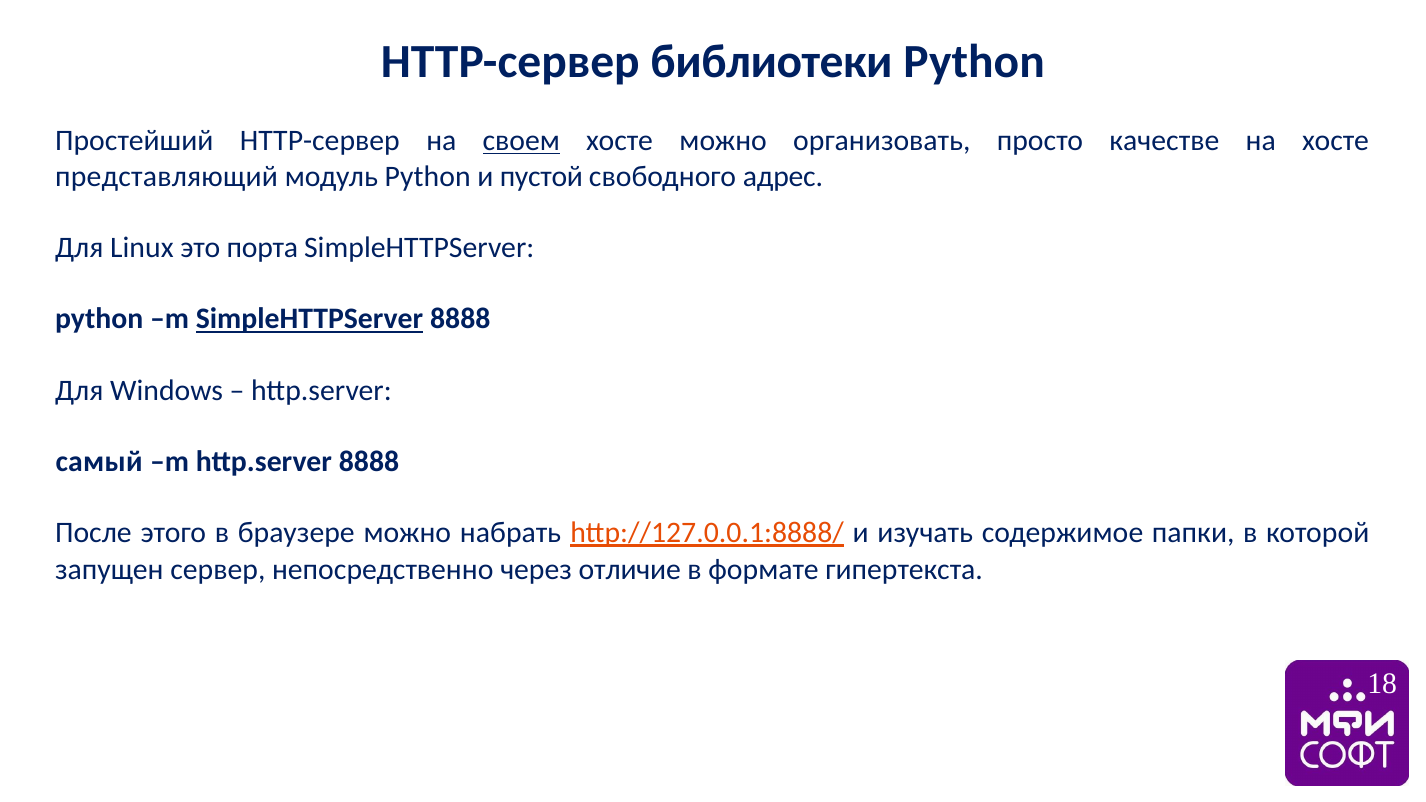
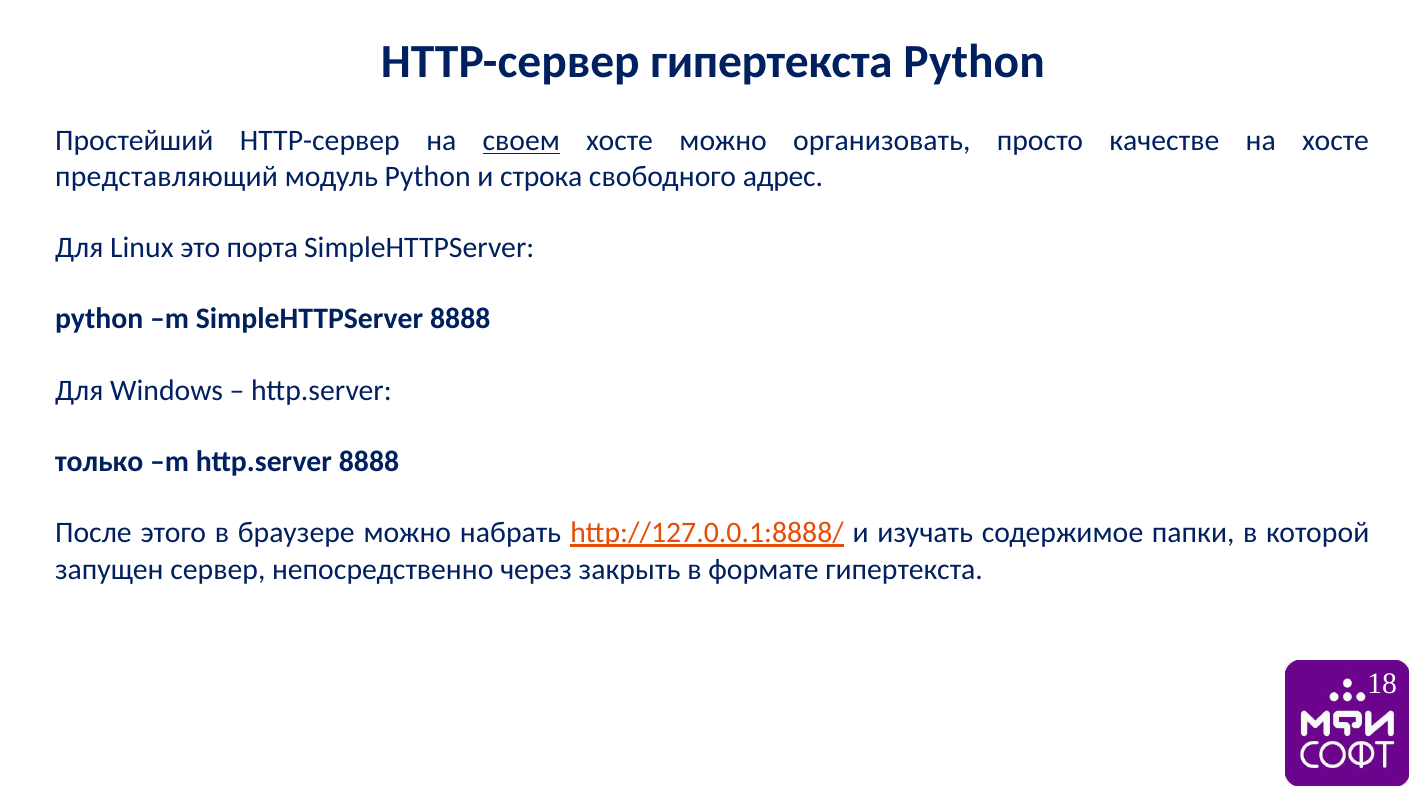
HTTP-сервер библиотеки: библиотеки -> гипертекста
пустой: пустой -> строка
SimpleHTTPServer at (310, 319) underline: present -> none
самый: самый -> только
отличие: отличие -> закрыть
